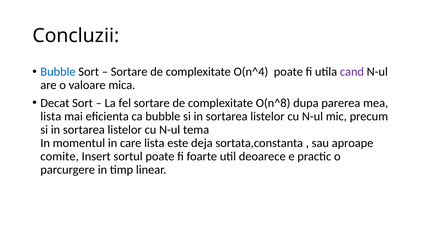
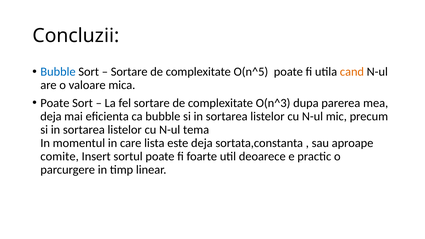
O(n^4: O(n^4 -> O(n^5
cand colour: purple -> orange
Decat at (55, 103): Decat -> Poate
O(n^8: O(n^8 -> O(n^3
lista at (51, 116): lista -> deja
